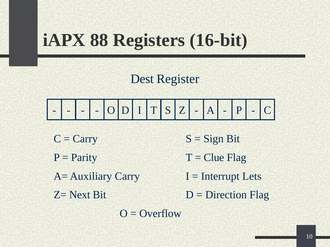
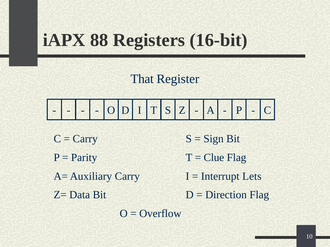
Dest: Dest -> That
Next: Next -> Data
